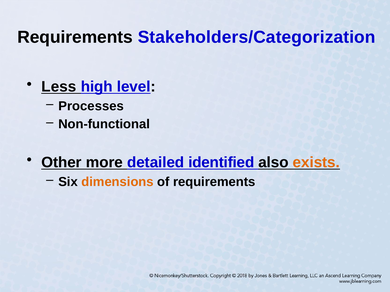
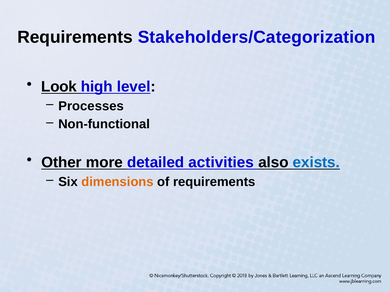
Less: Less -> Look
identified: identified -> activities
exists colour: orange -> blue
